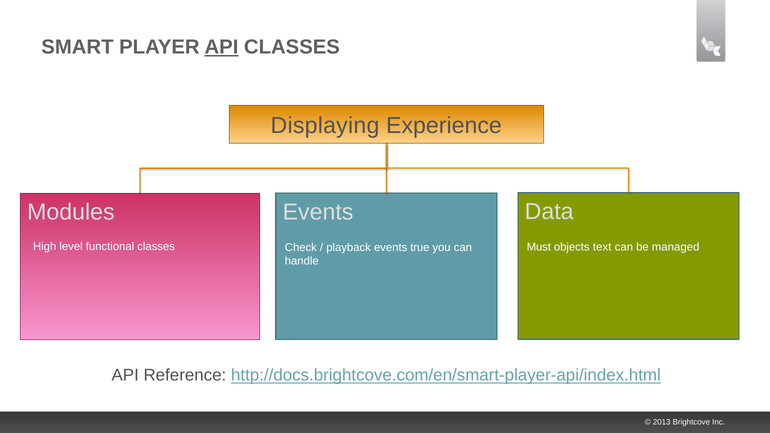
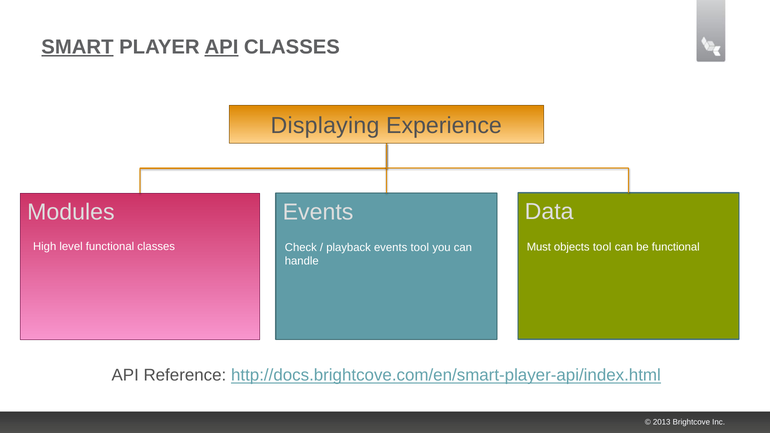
SMART underline: none -> present
objects text: text -> tool
be managed: managed -> functional
events true: true -> tool
